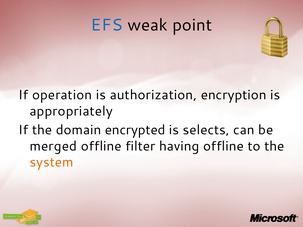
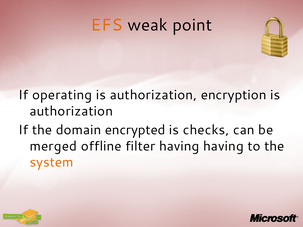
EFS colour: blue -> orange
operation: operation -> operating
appropriately at (71, 111): appropriately -> authorization
selects: selects -> checks
having offline: offline -> having
